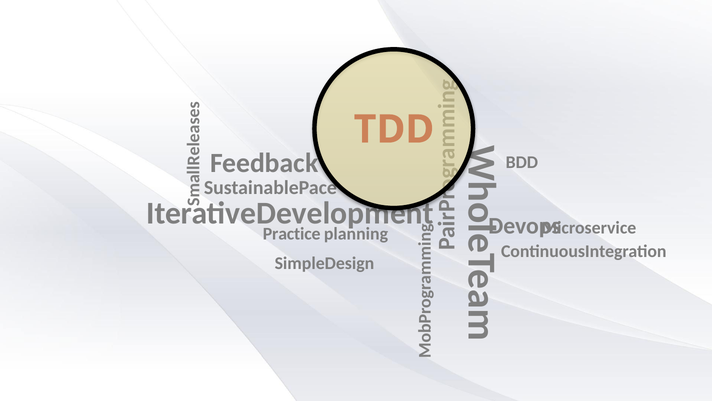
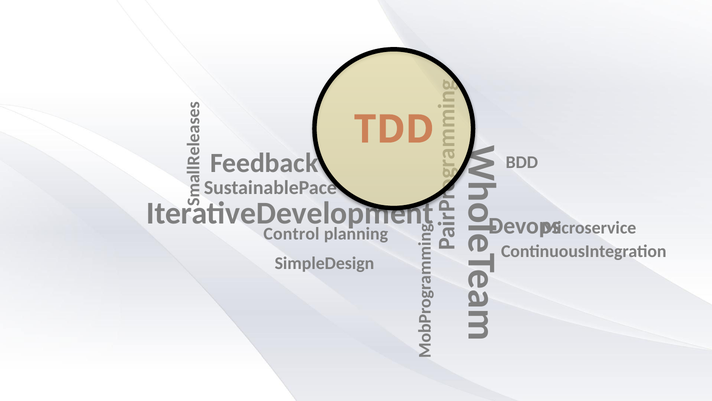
Practice: Practice -> Control
